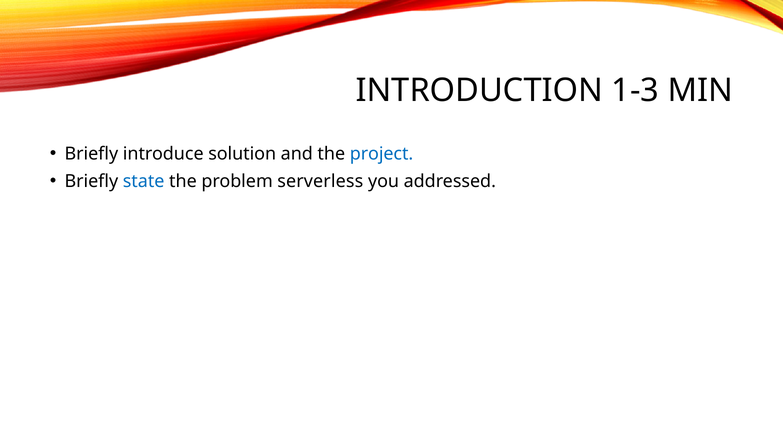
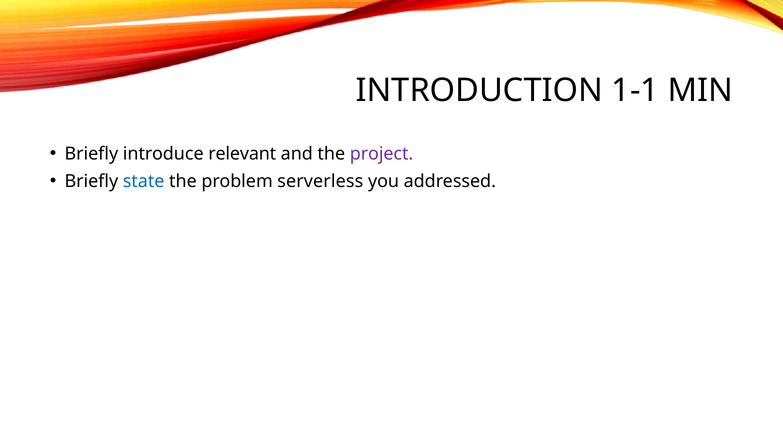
1-3: 1-3 -> 1-1
solution: solution -> relevant
project colour: blue -> purple
